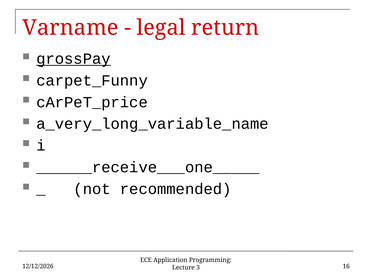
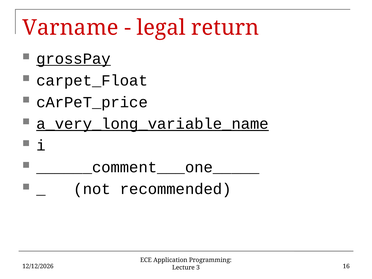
carpet_Funny: carpet_Funny -> carpet_Float
a_very_long_variable_name underline: none -> present
______receive___one_____: ______receive___one_____ -> ______comment___one_____
